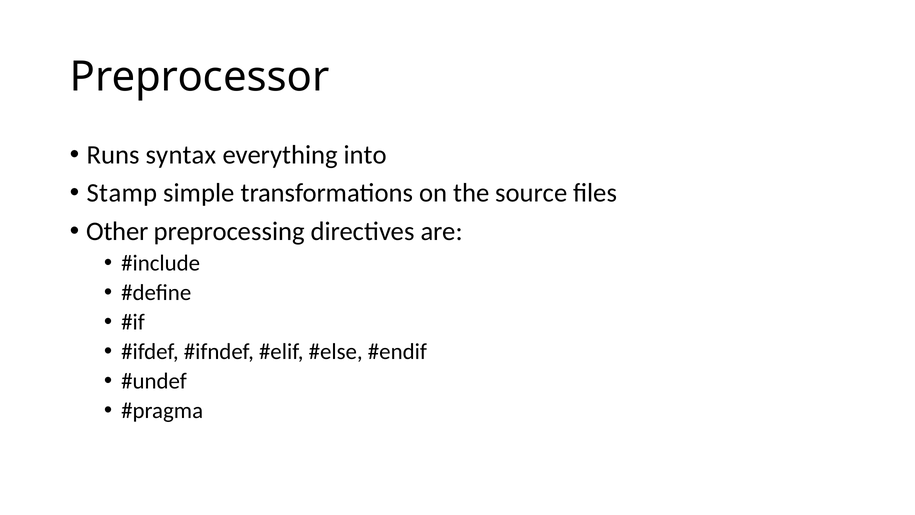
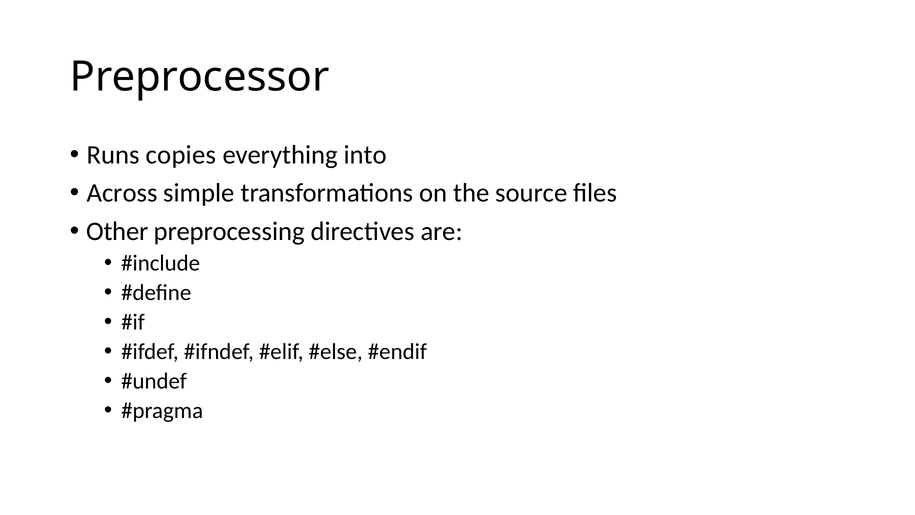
syntax: syntax -> copies
Stamp: Stamp -> Across
